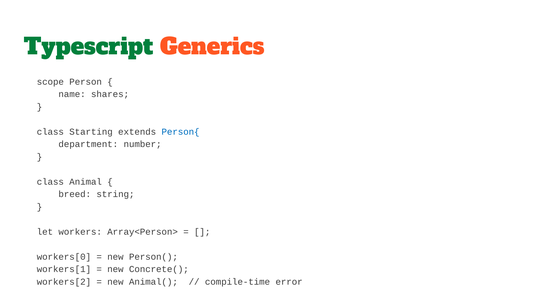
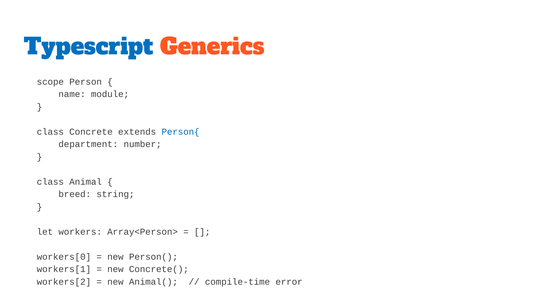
Typescript colour: green -> blue
shares: shares -> module
Starting: Starting -> Concrete
